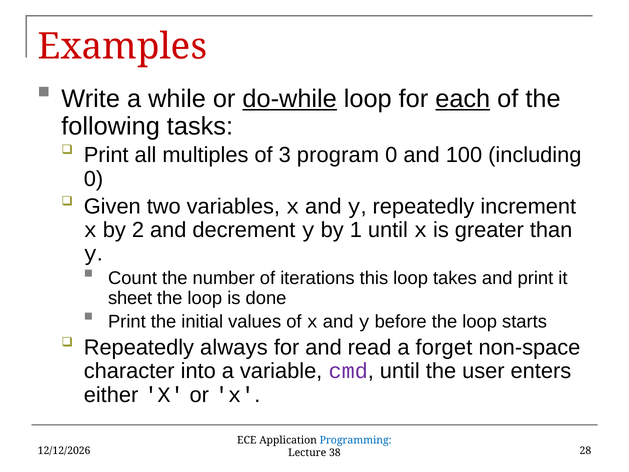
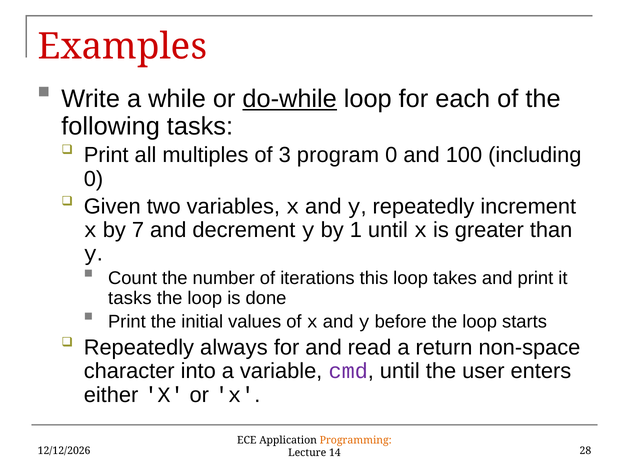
each underline: present -> none
2: 2 -> 7
sheet at (130, 298): sheet -> tasks
forget: forget -> return
Programming colour: blue -> orange
38: 38 -> 14
